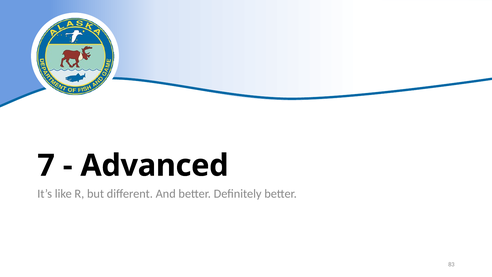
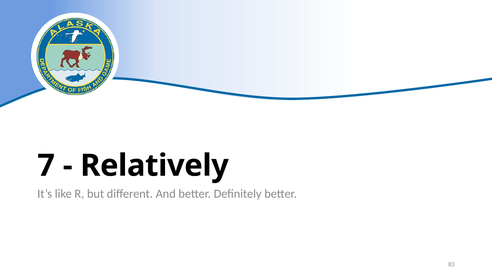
Advanced: Advanced -> Relatively
